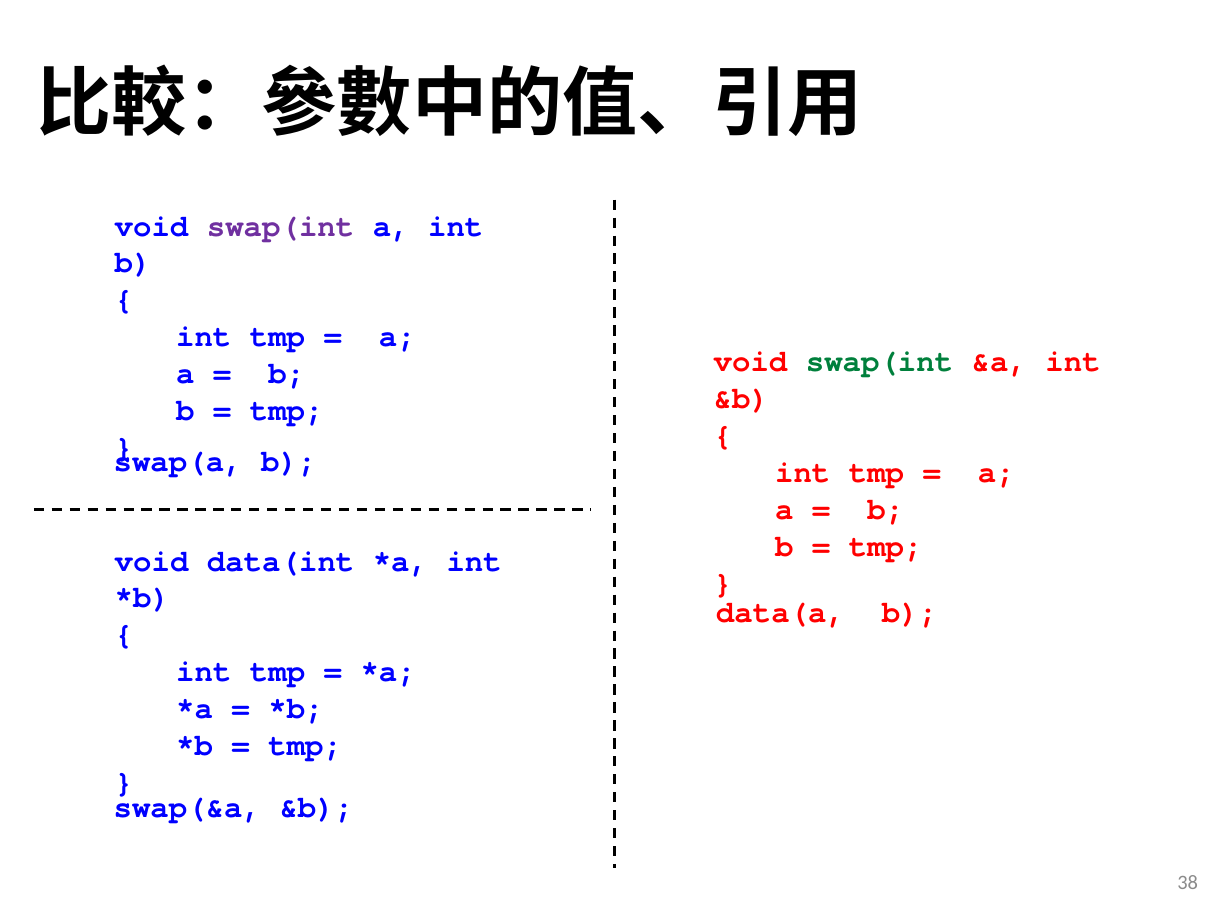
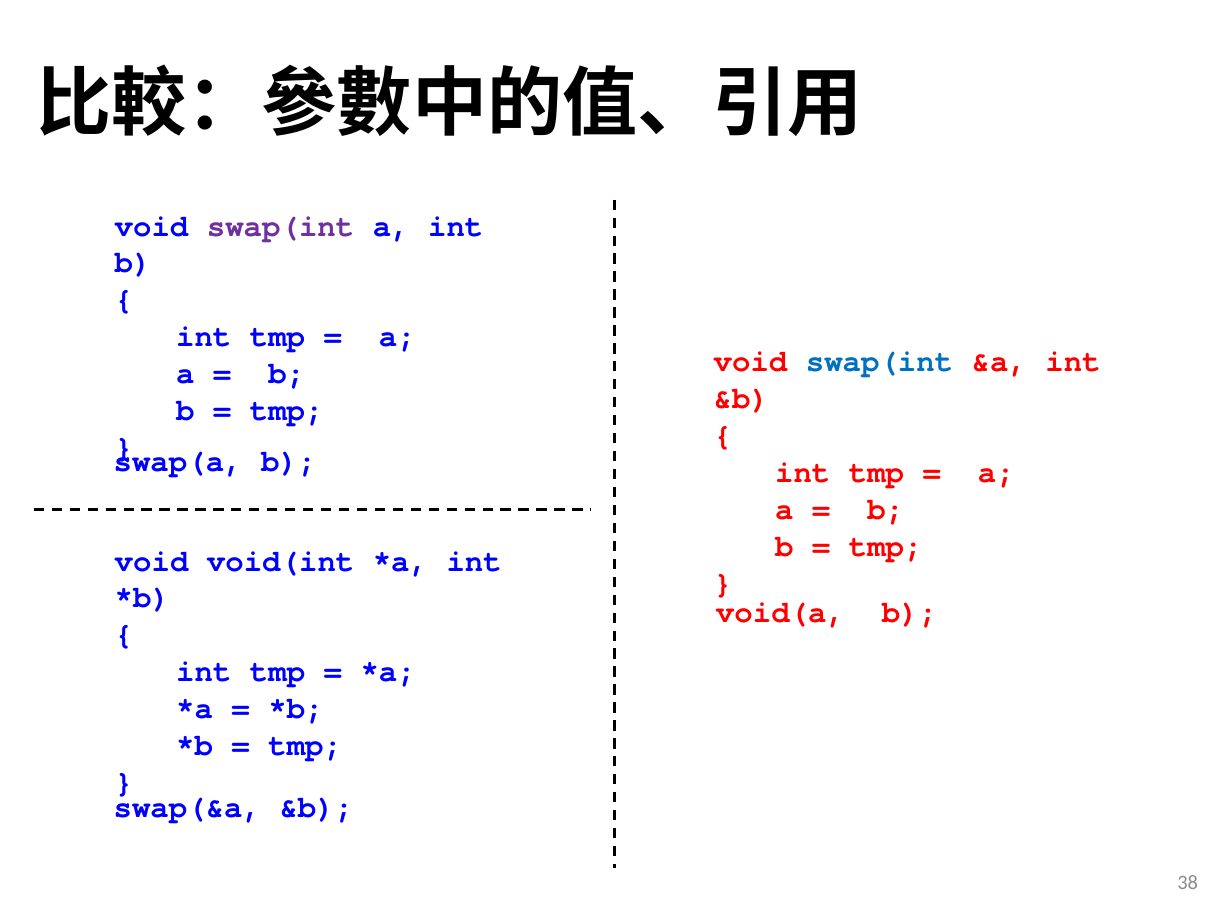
swap(int at (880, 362) colour: green -> blue
data(int: data(int -> void(int
data(a: data(a -> void(a
